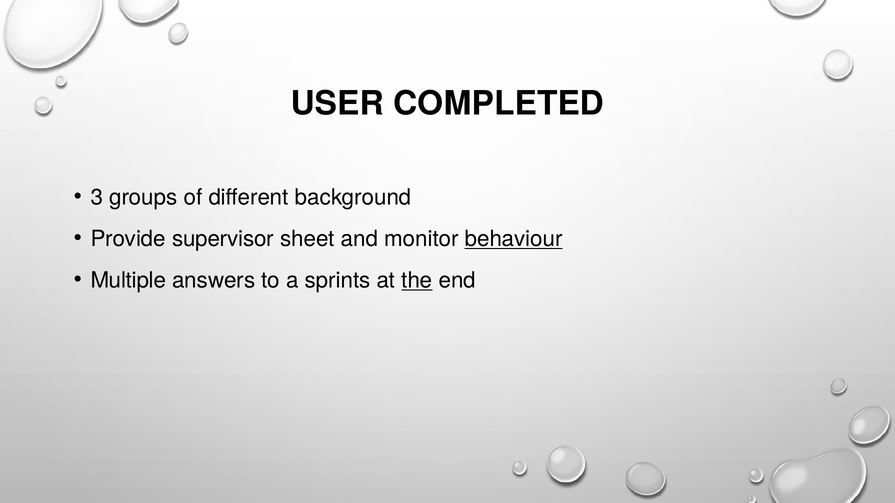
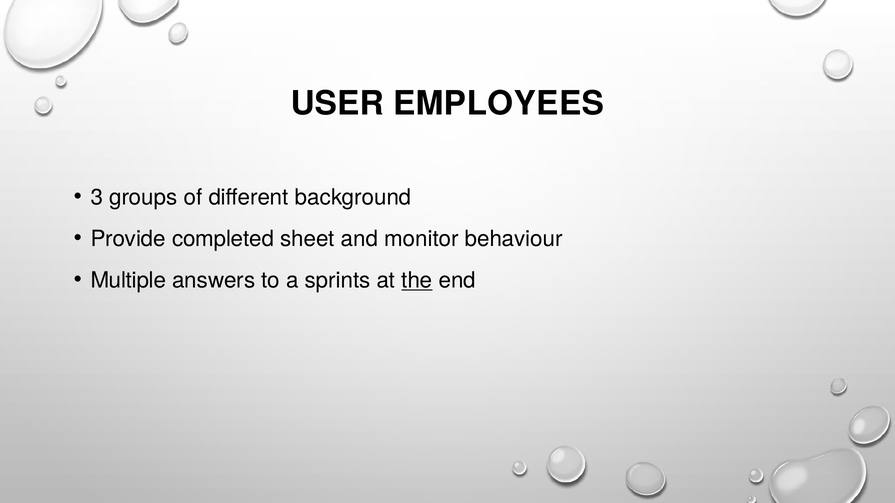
COMPLETED: COMPLETED -> EMPLOYEES
supervisor: supervisor -> completed
behaviour underline: present -> none
